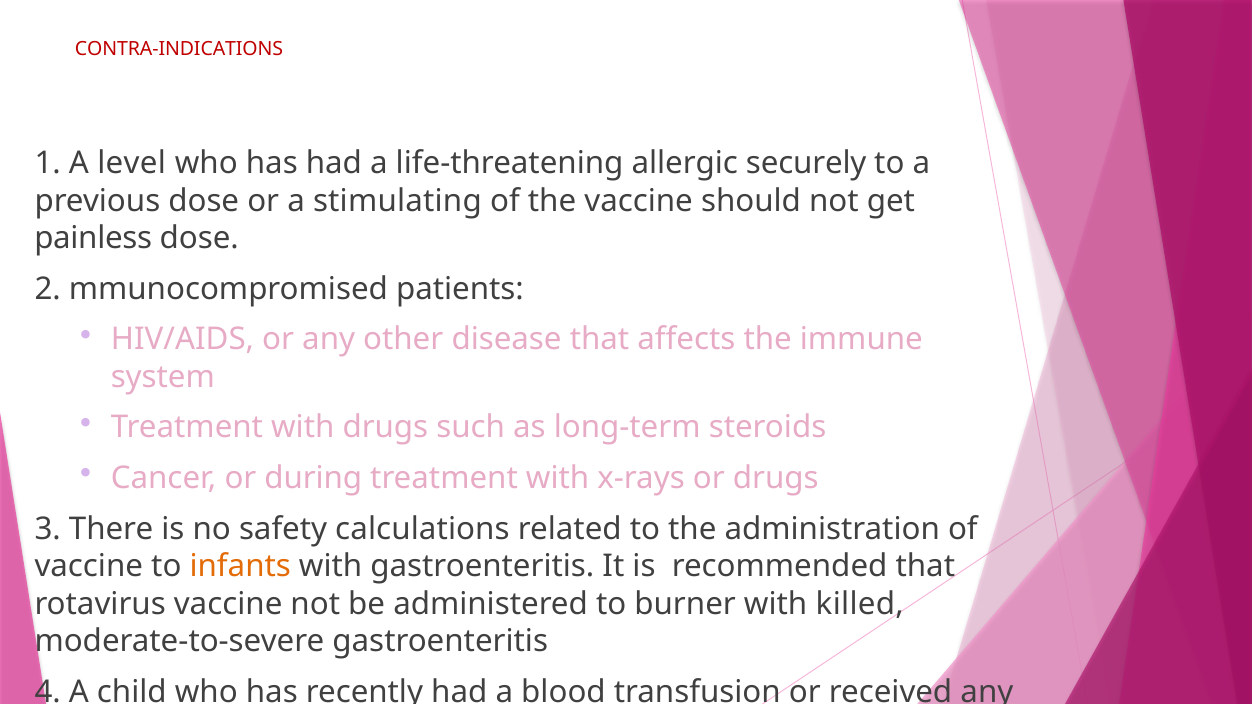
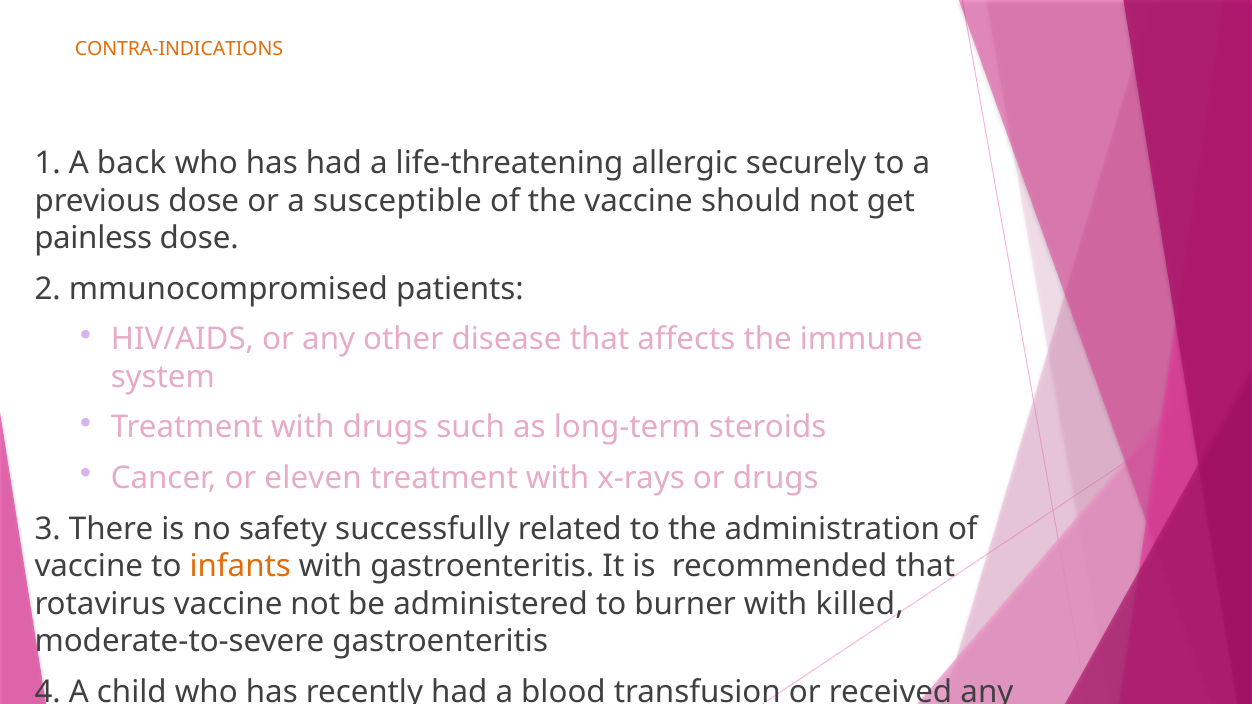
CONTRA-INDICATIONS colour: red -> orange
level: level -> back
stimulating: stimulating -> susceptible
during: during -> eleven
calculations: calculations -> successfully
